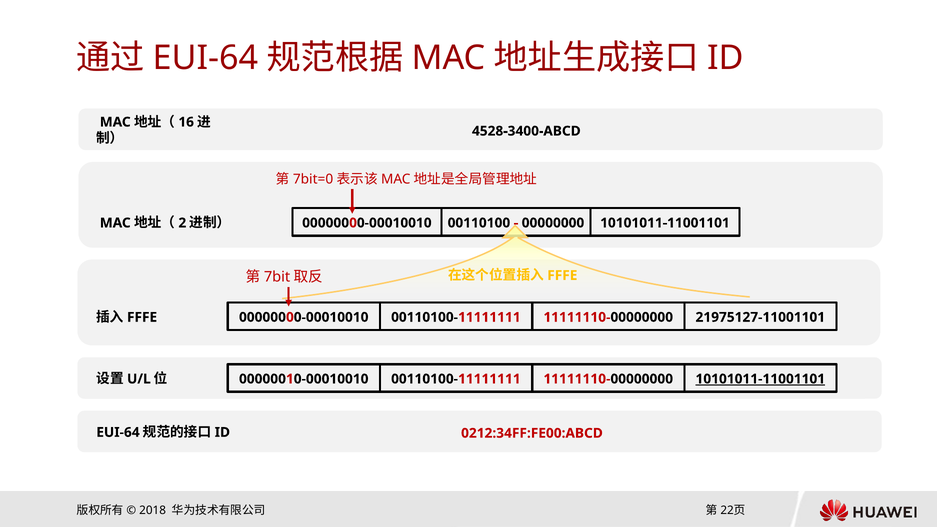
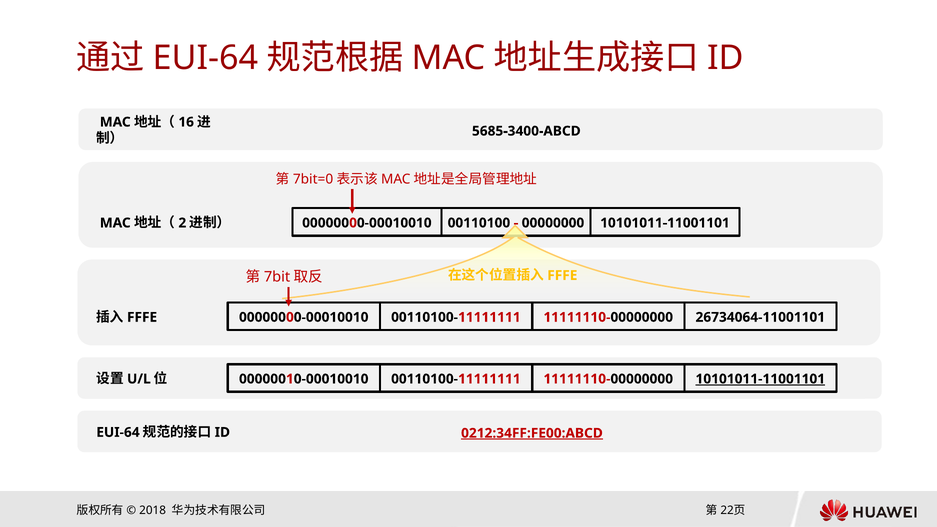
4528-3400-ABCD: 4528-3400-ABCD -> 5685-3400-ABCD
21975127-11001101: 21975127-11001101 -> 26734064-11001101
0212:34FF:FE00:ABCD underline: none -> present
